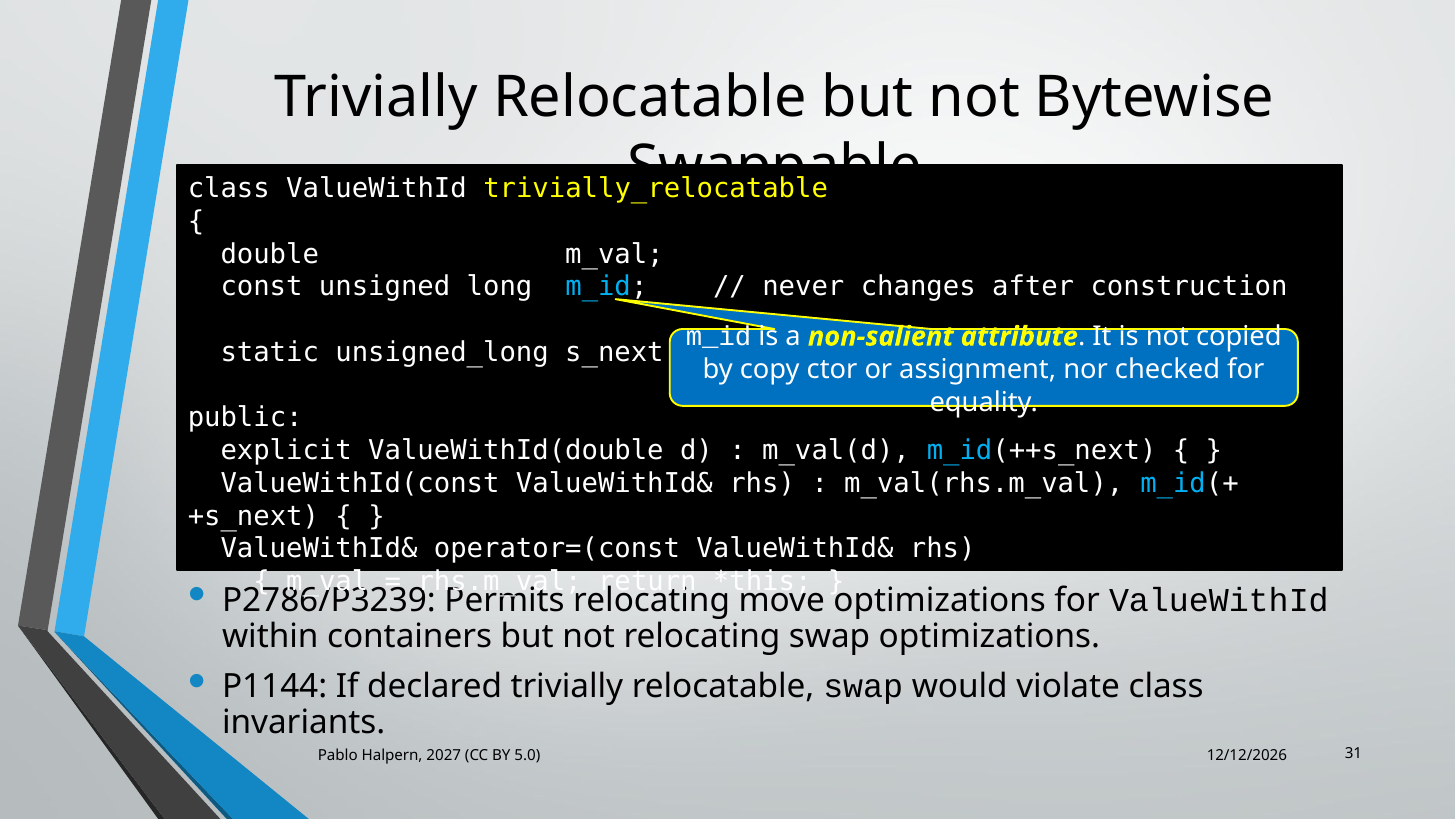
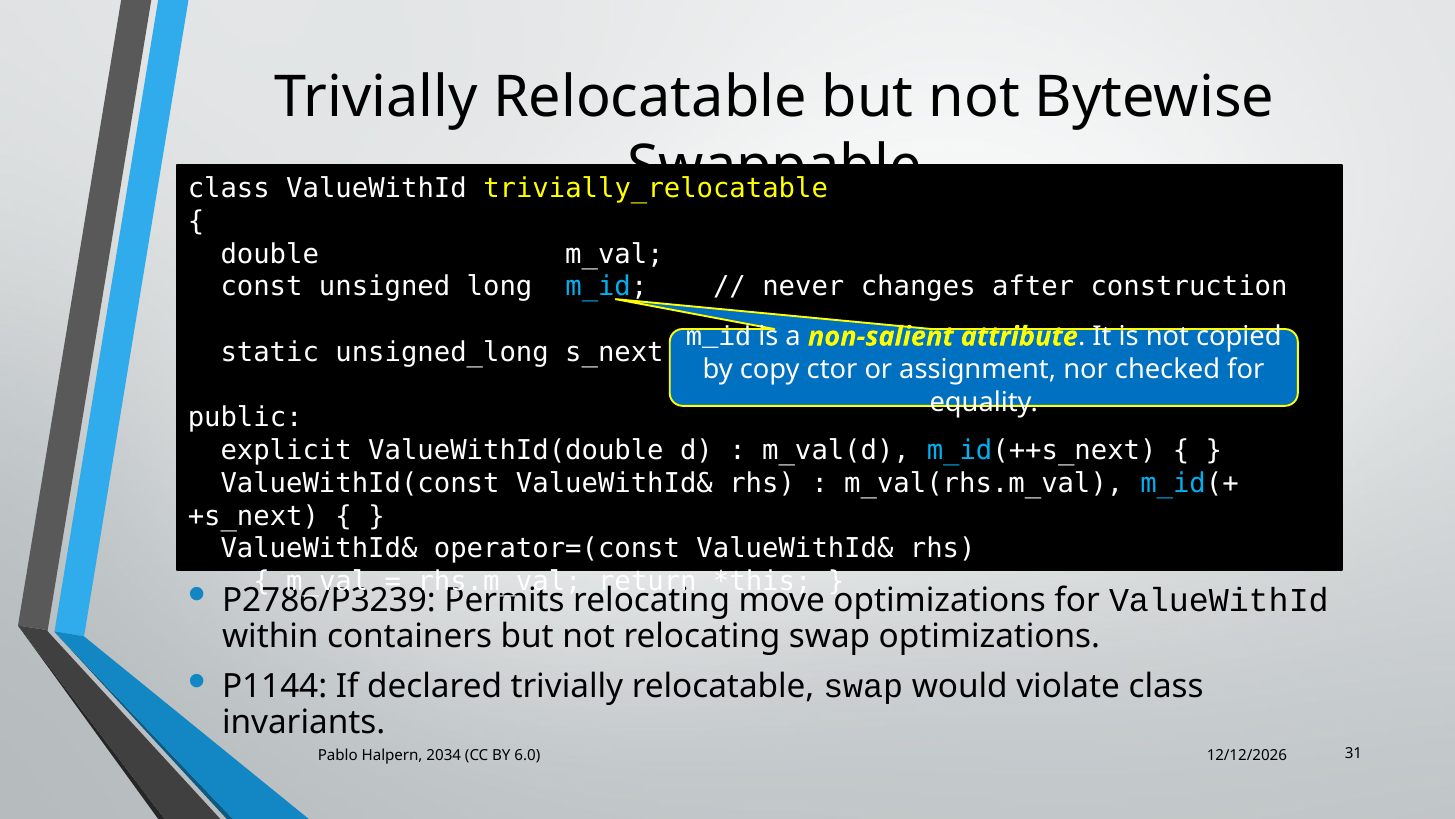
2027: 2027 -> 2034
5.0: 5.0 -> 6.0
